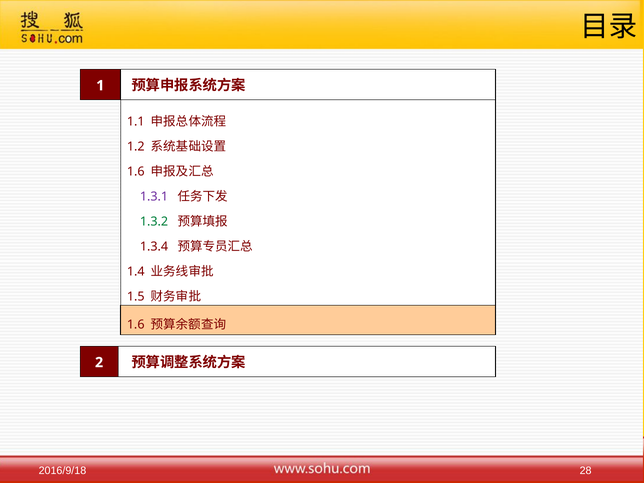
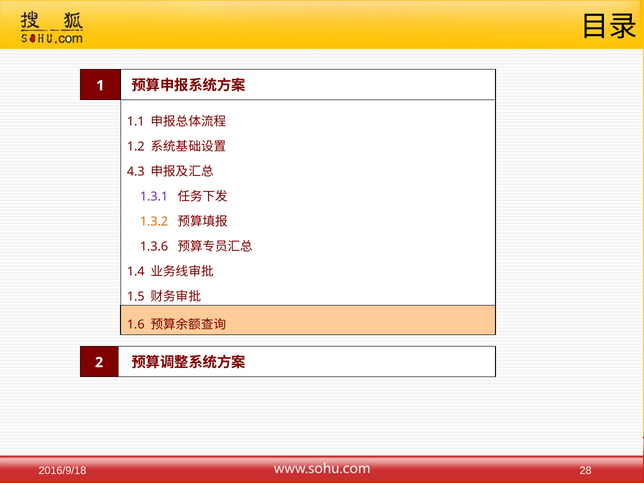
1.6 at (136, 172): 1.6 -> 4.3
1.3.2 colour: green -> orange
1.3.4: 1.3.4 -> 1.3.6
